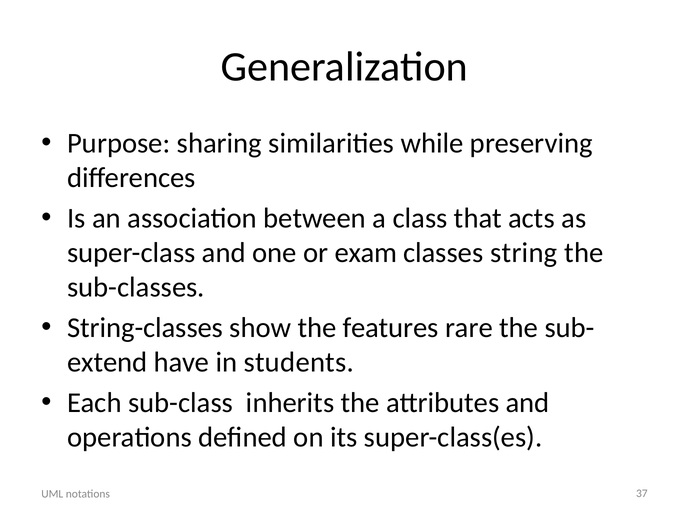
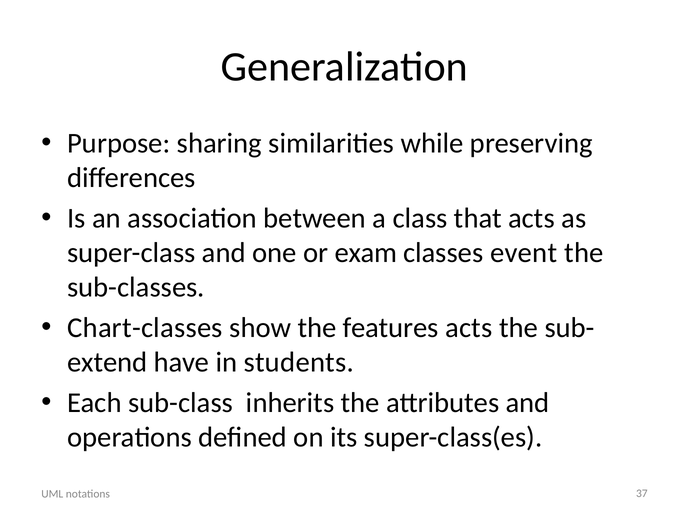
string: string -> event
String-classes: String-classes -> Chart-classes
features rare: rare -> acts
